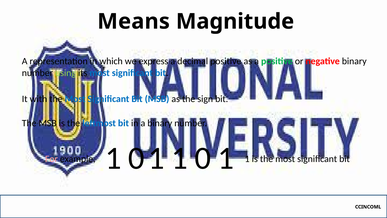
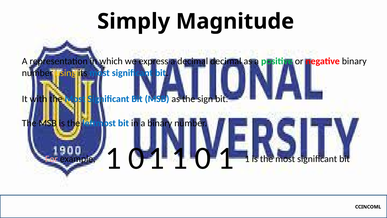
Means: Means -> Simply
decimal positive: positive -> decimal
using colour: light green -> yellow
